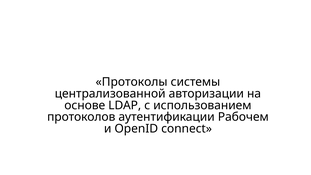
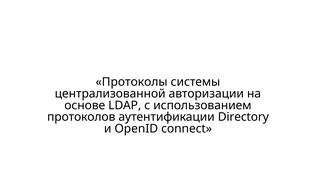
Рабочем: Рабочем -> Directory
